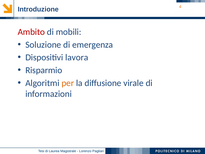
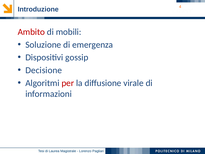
lavora: lavora -> gossip
Risparmio: Risparmio -> Decisione
per colour: orange -> red
